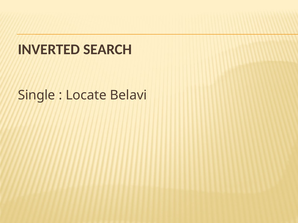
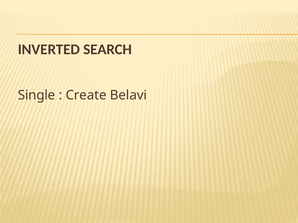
Locate: Locate -> Create
